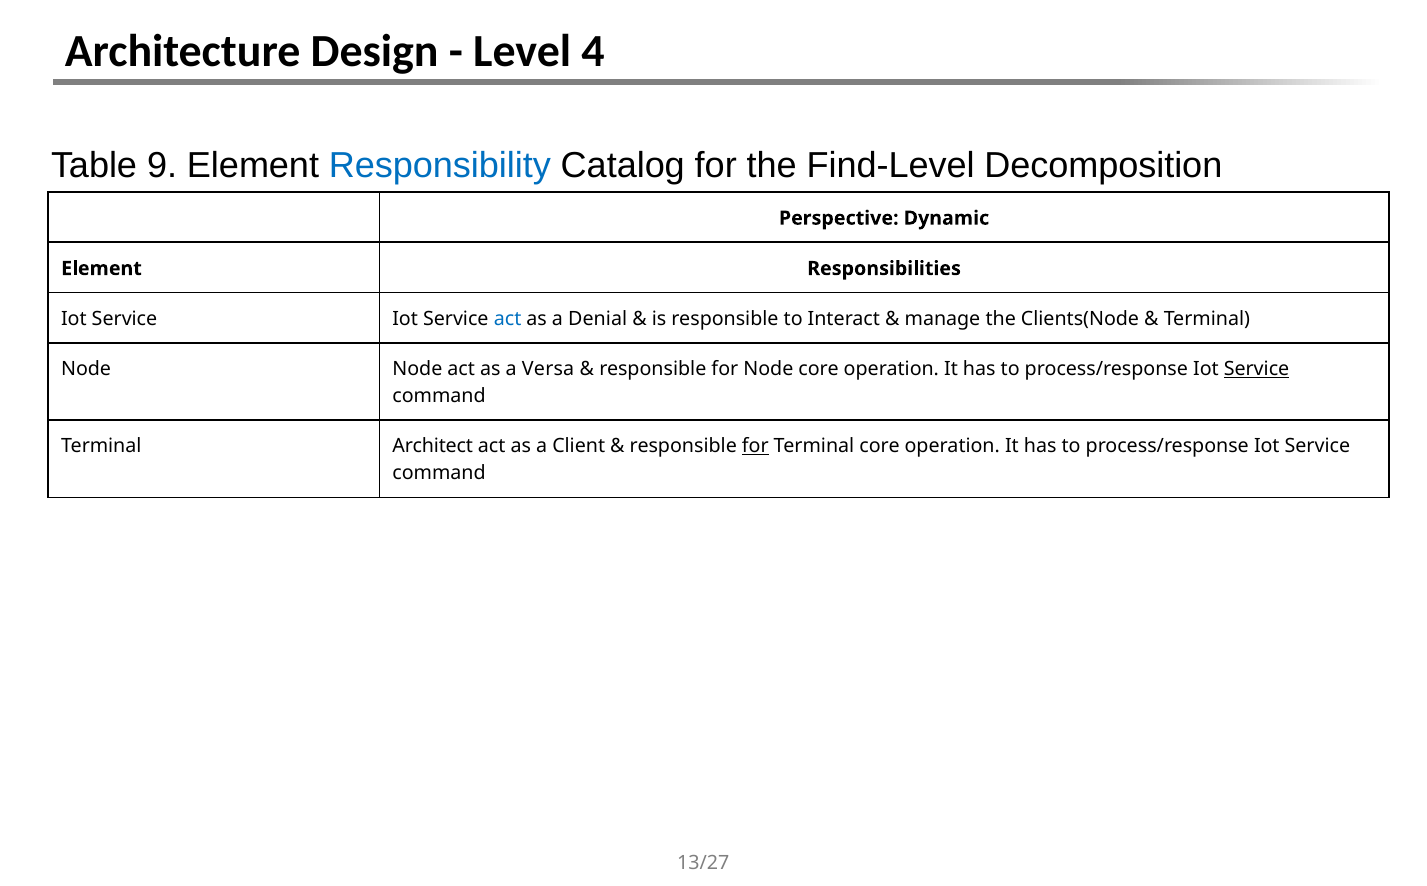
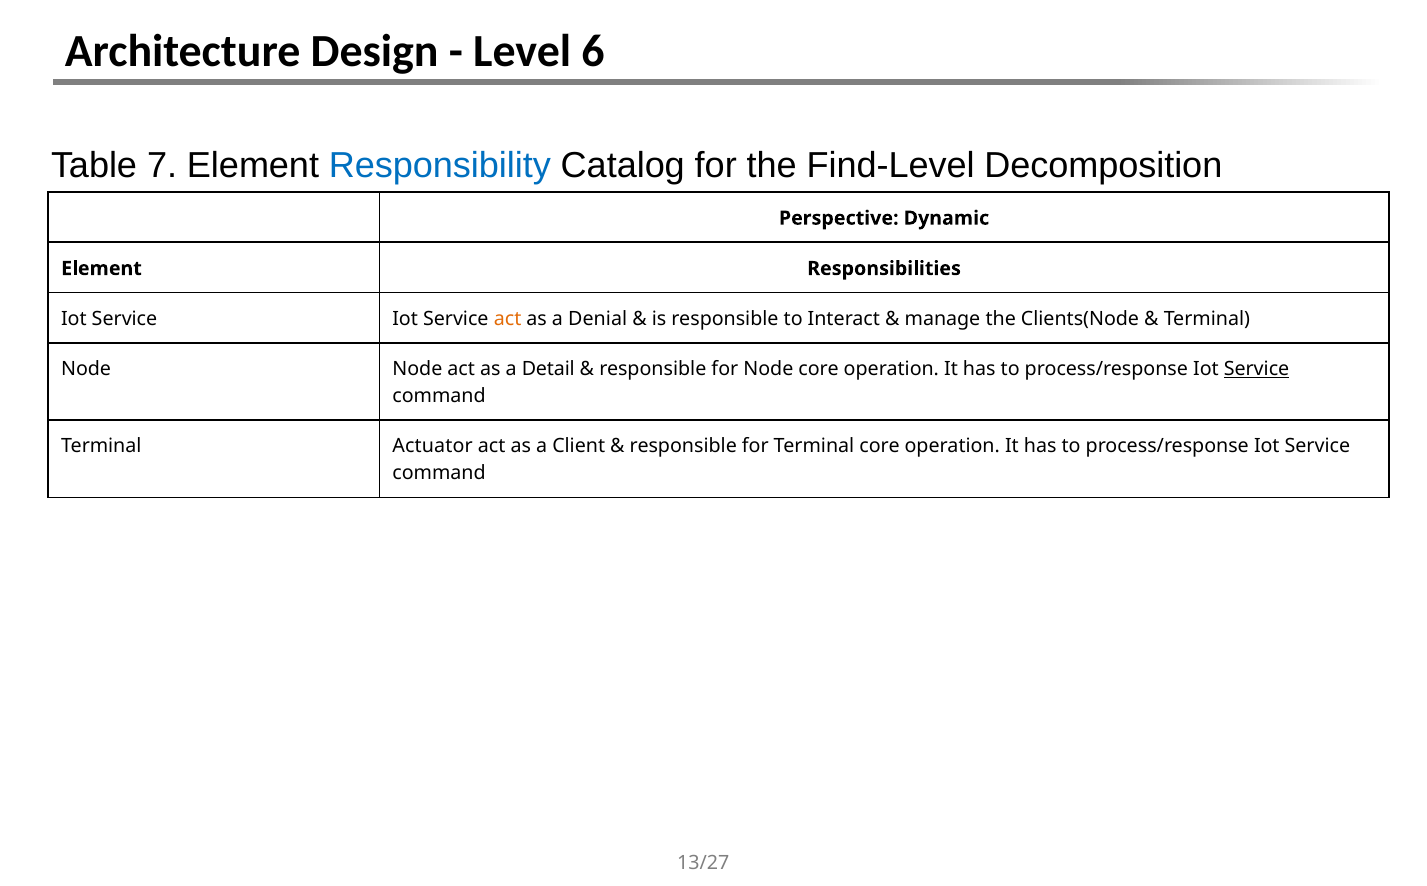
4: 4 -> 6
9: 9 -> 7
act at (508, 319) colour: blue -> orange
Versa: Versa -> Detail
Architect: Architect -> Actuator
for at (755, 446) underline: present -> none
